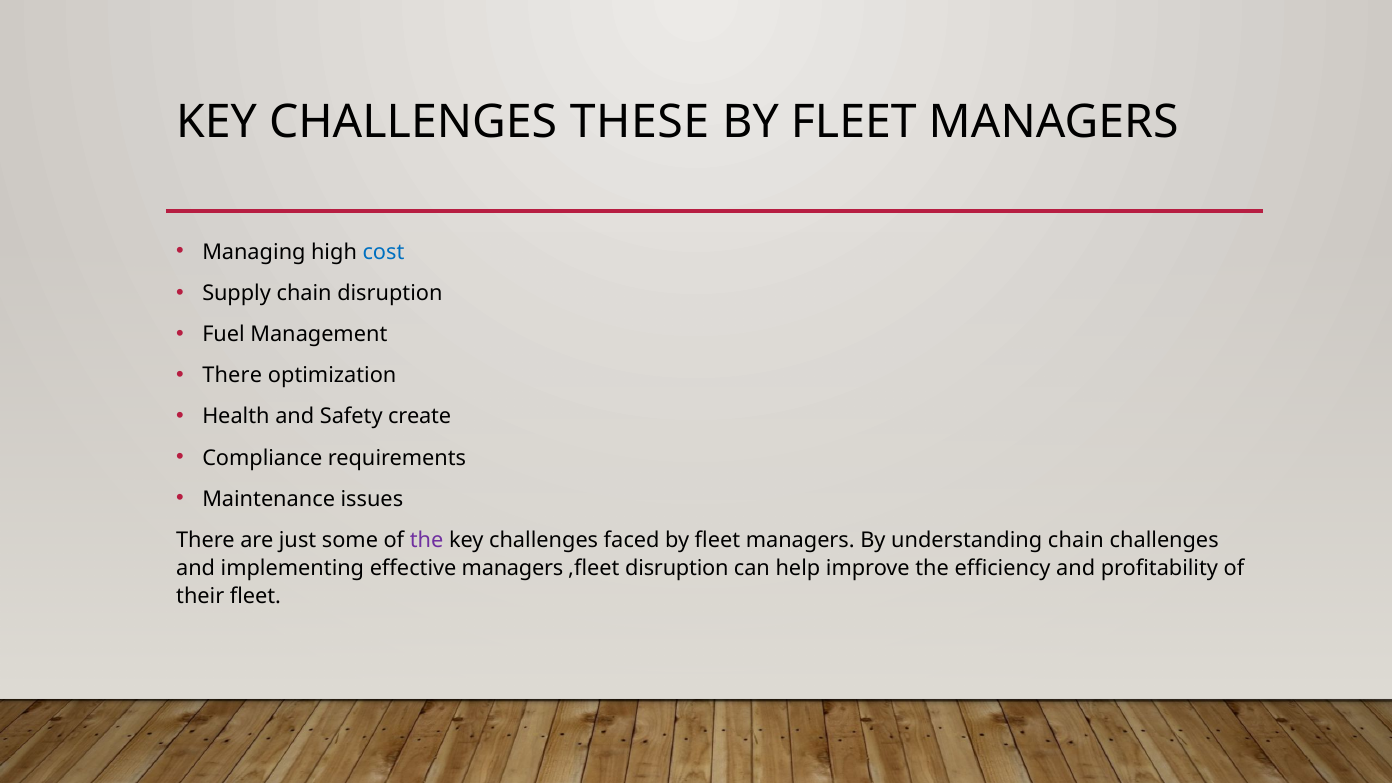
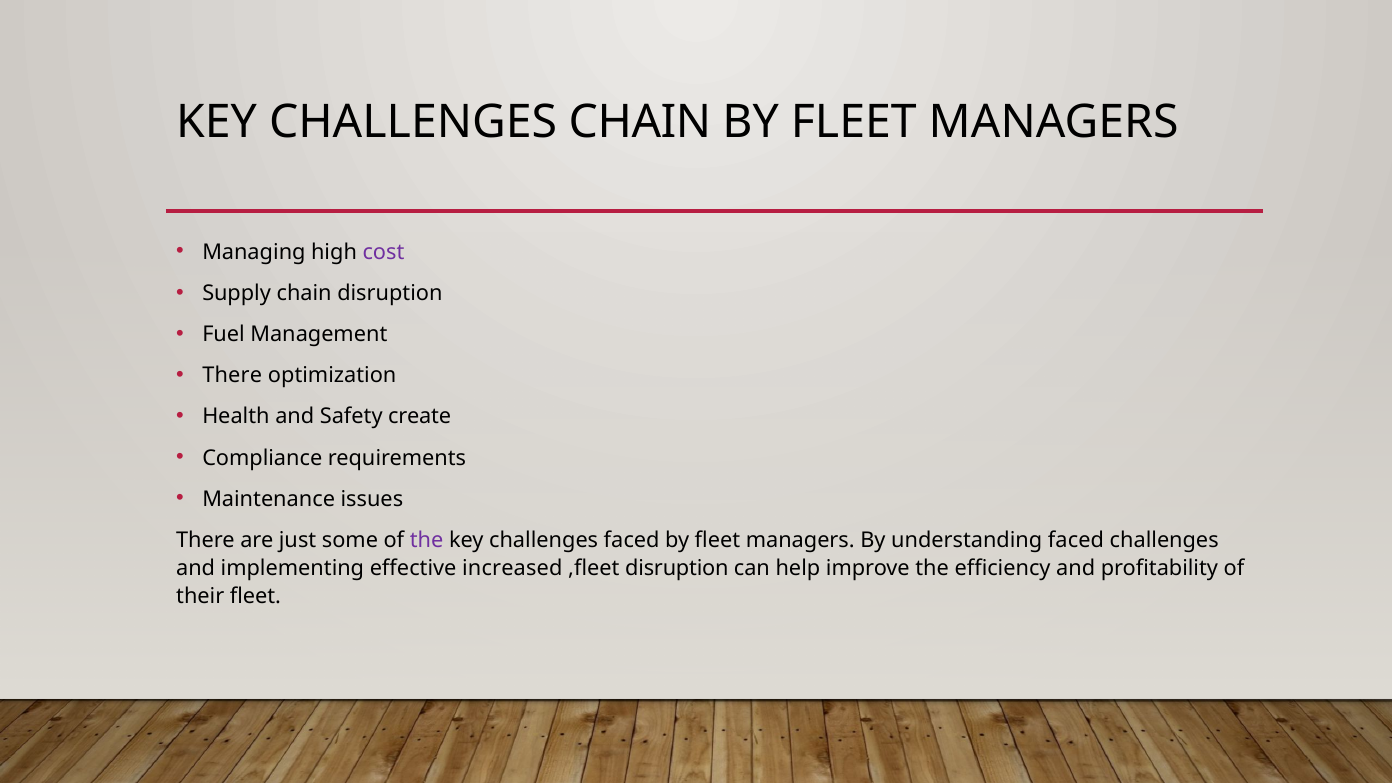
CHALLENGES THESE: THESE -> CHAIN
cost colour: blue -> purple
understanding chain: chain -> faced
effective managers: managers -> increased
